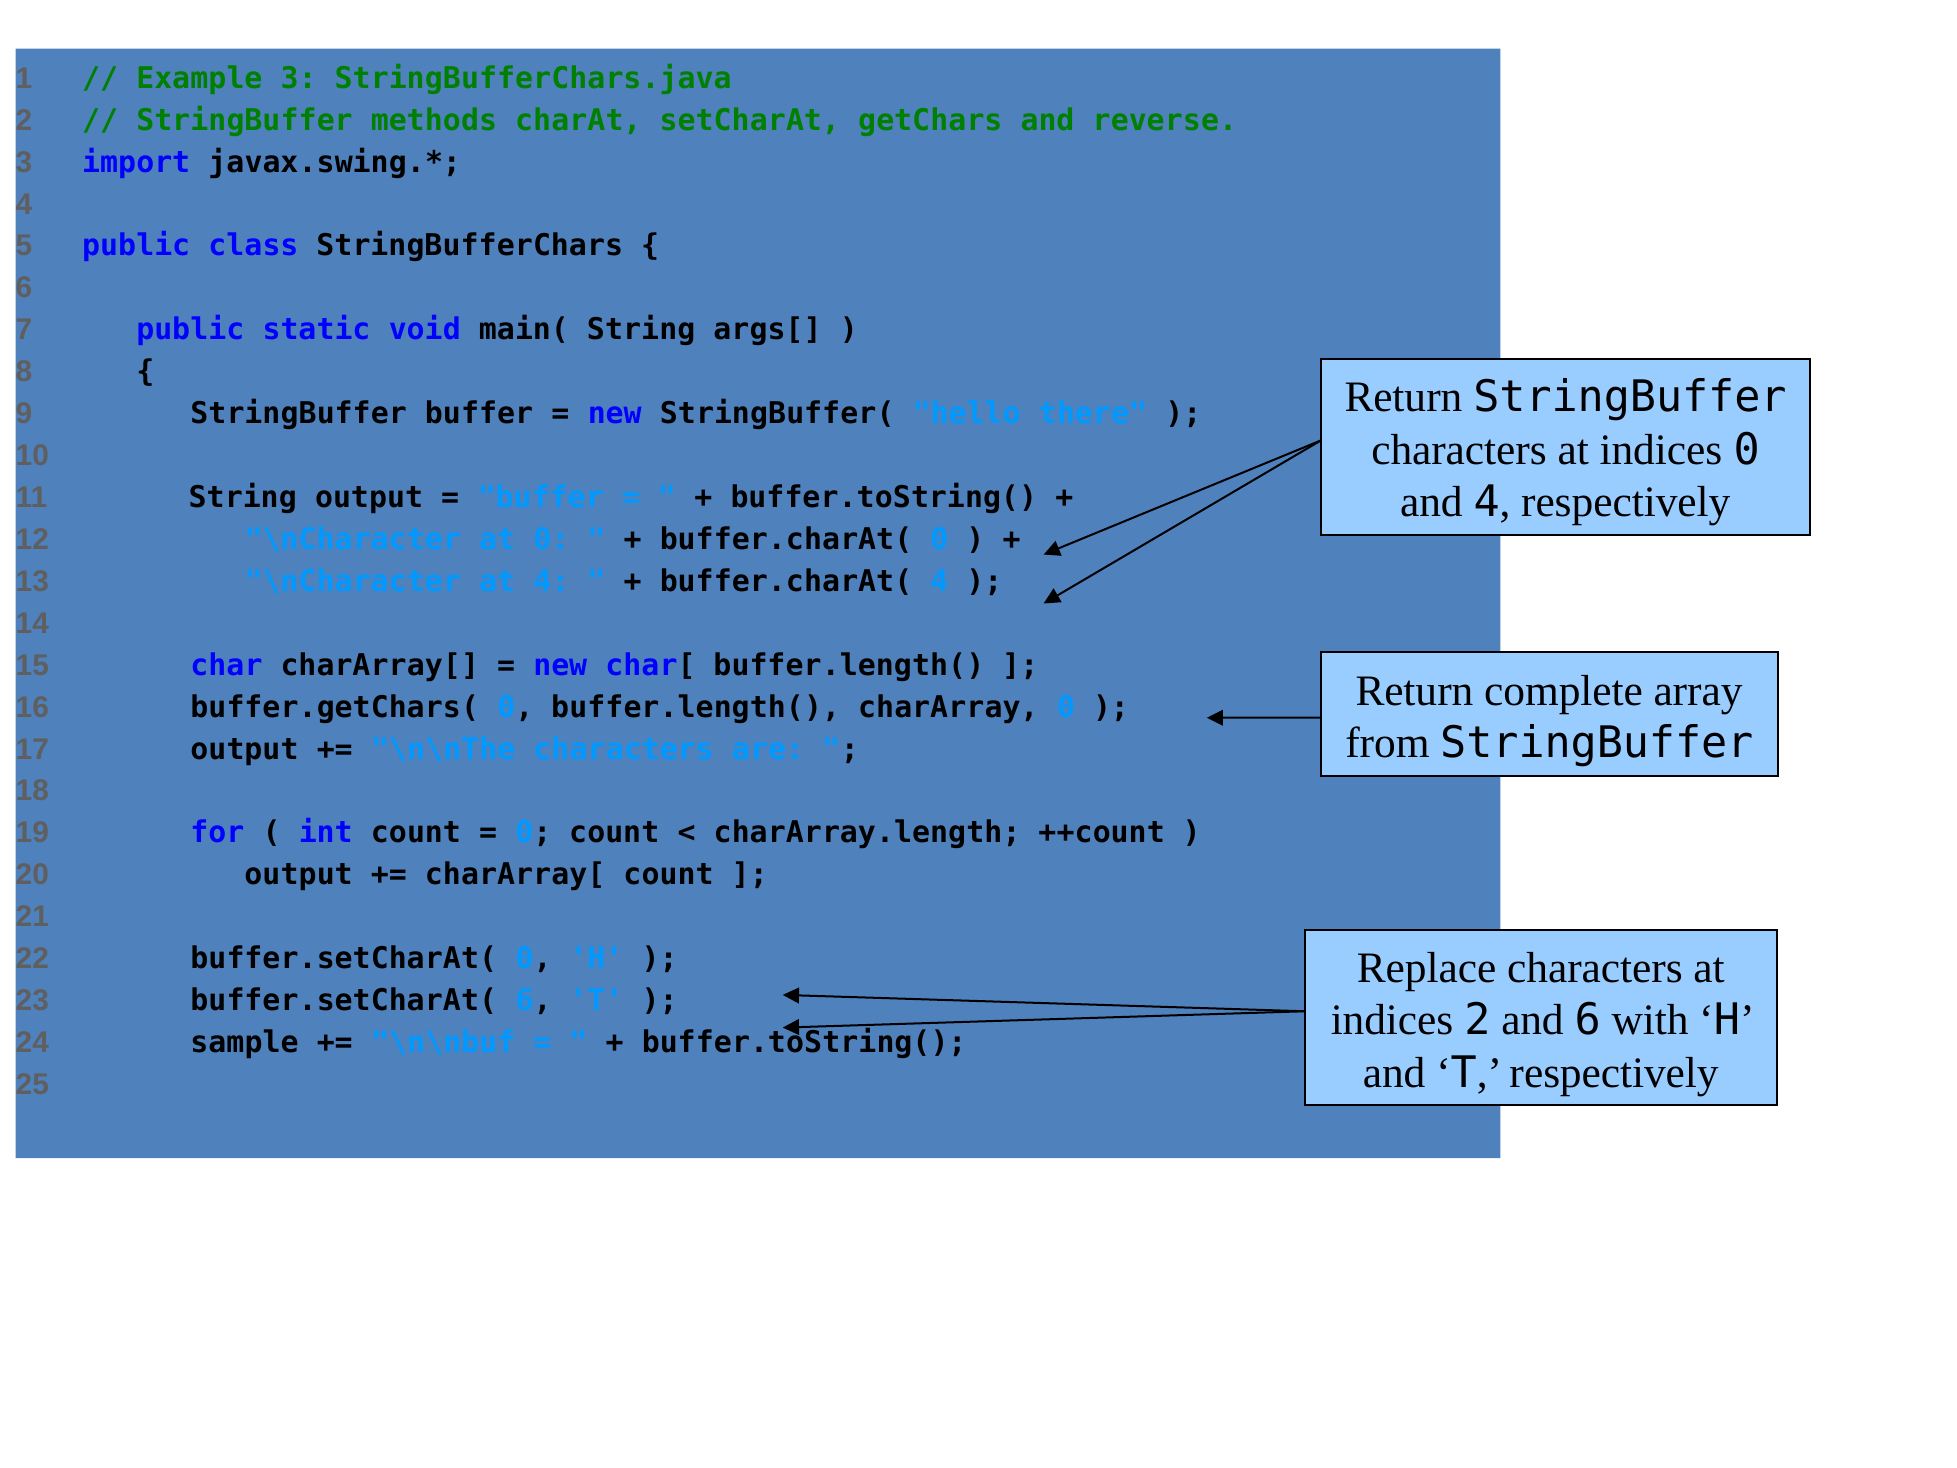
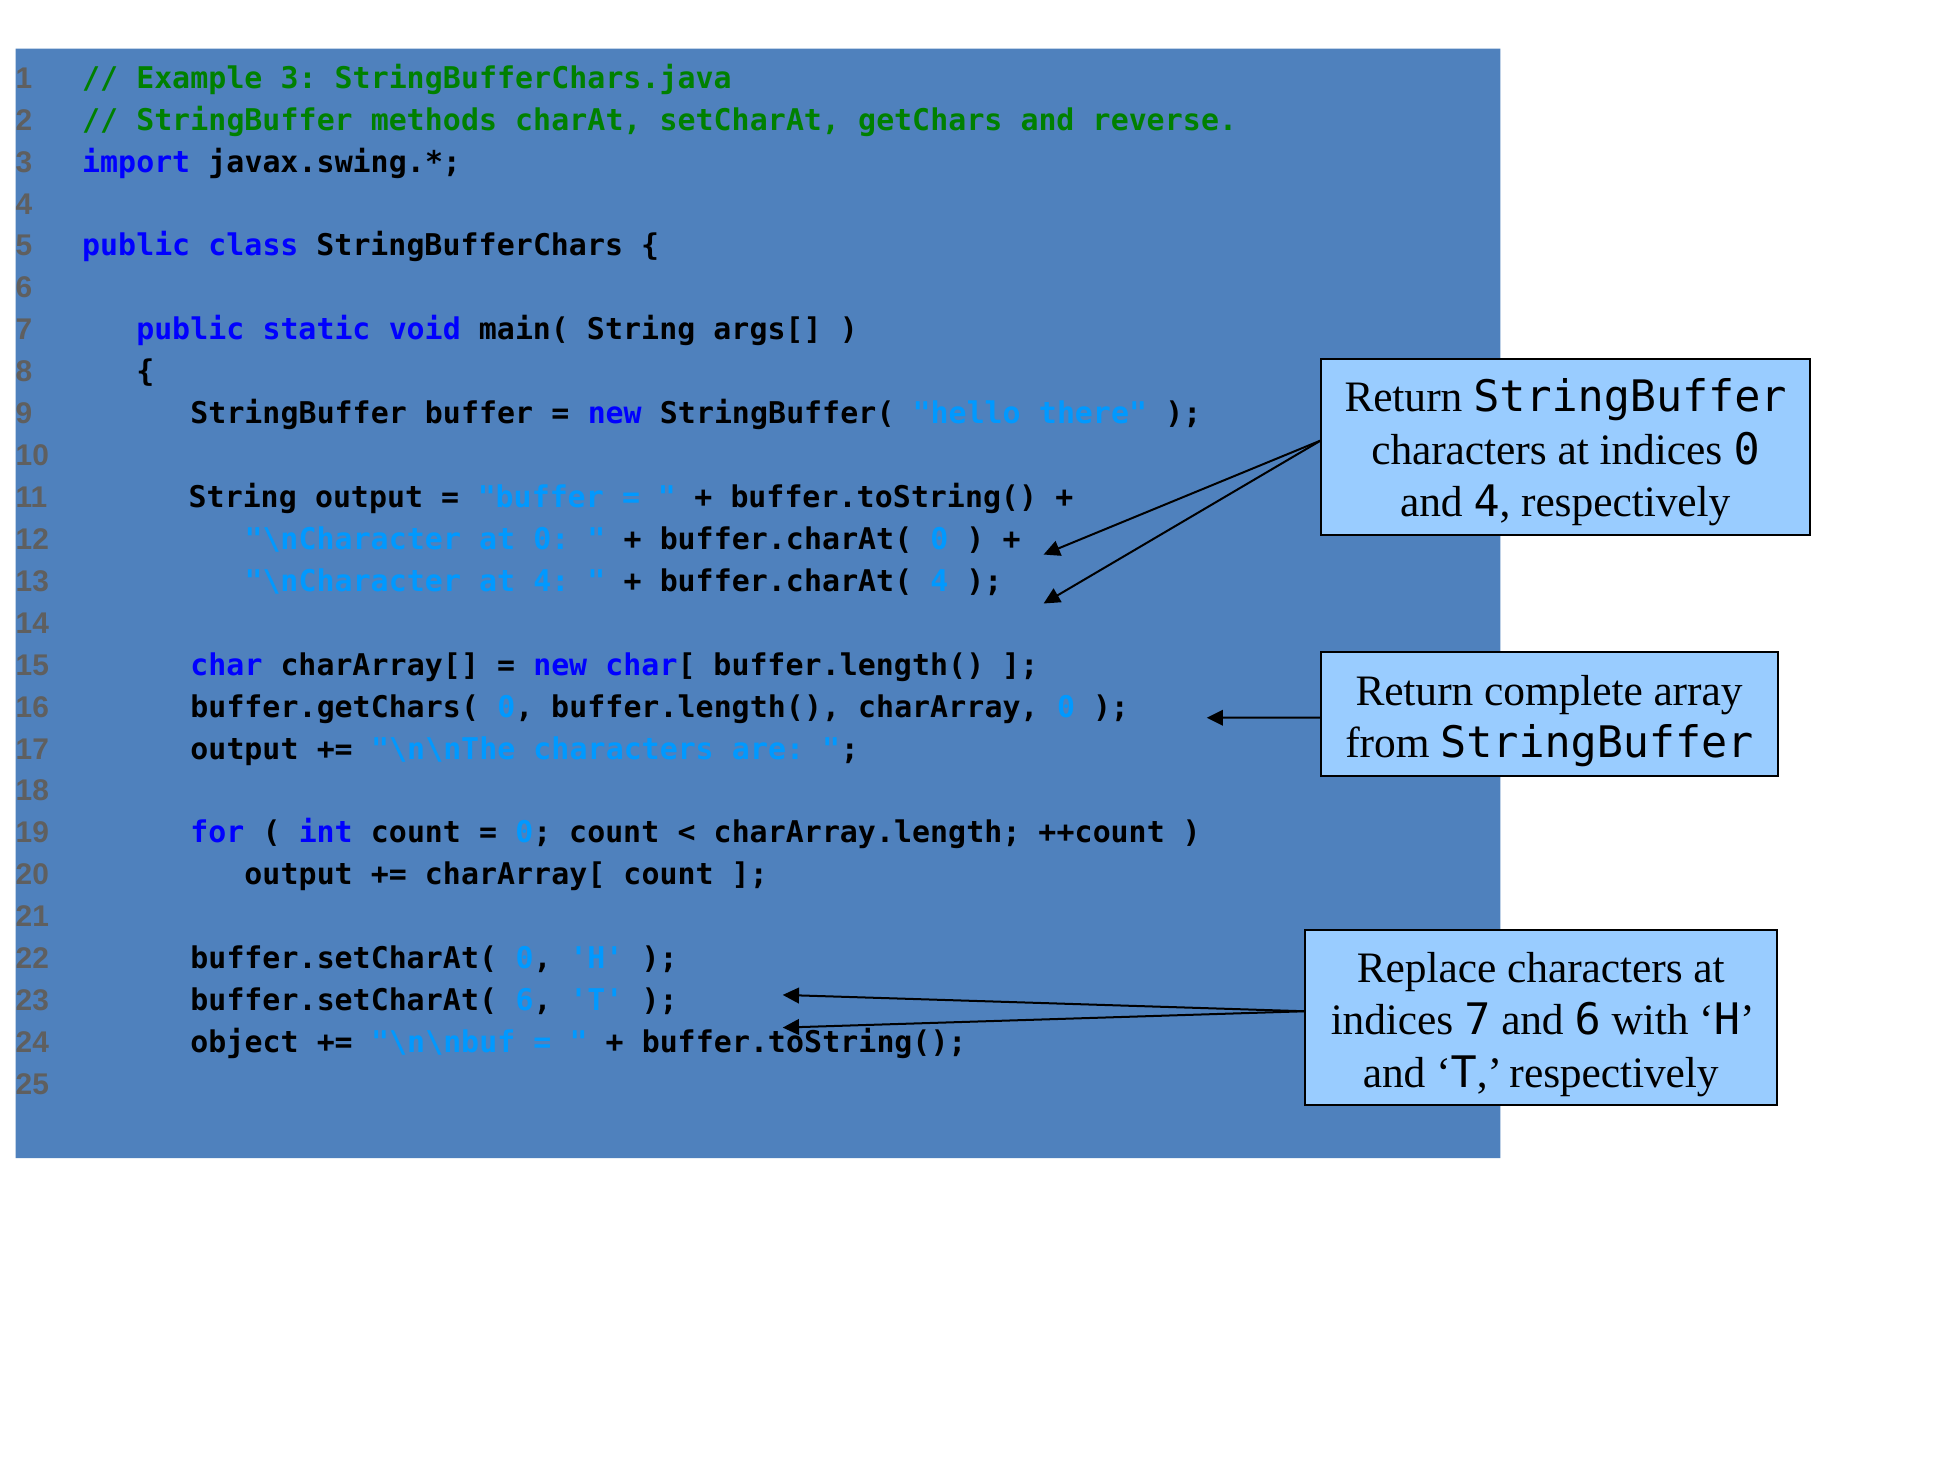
indices 2: 2 -> 7
sample: sample -> object
